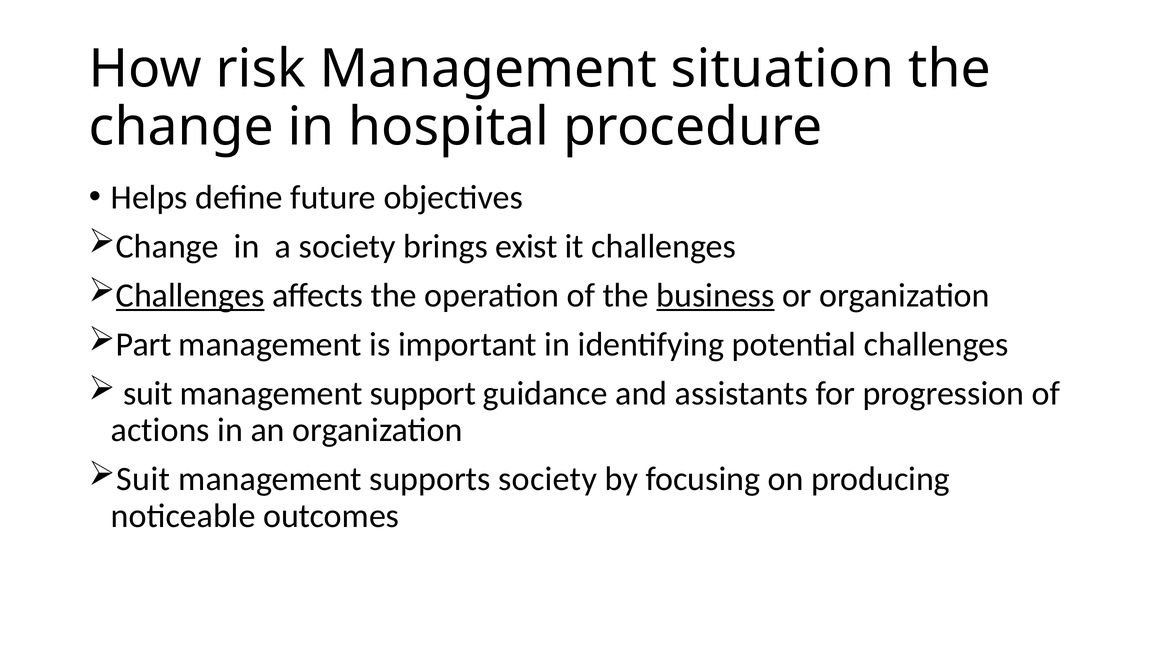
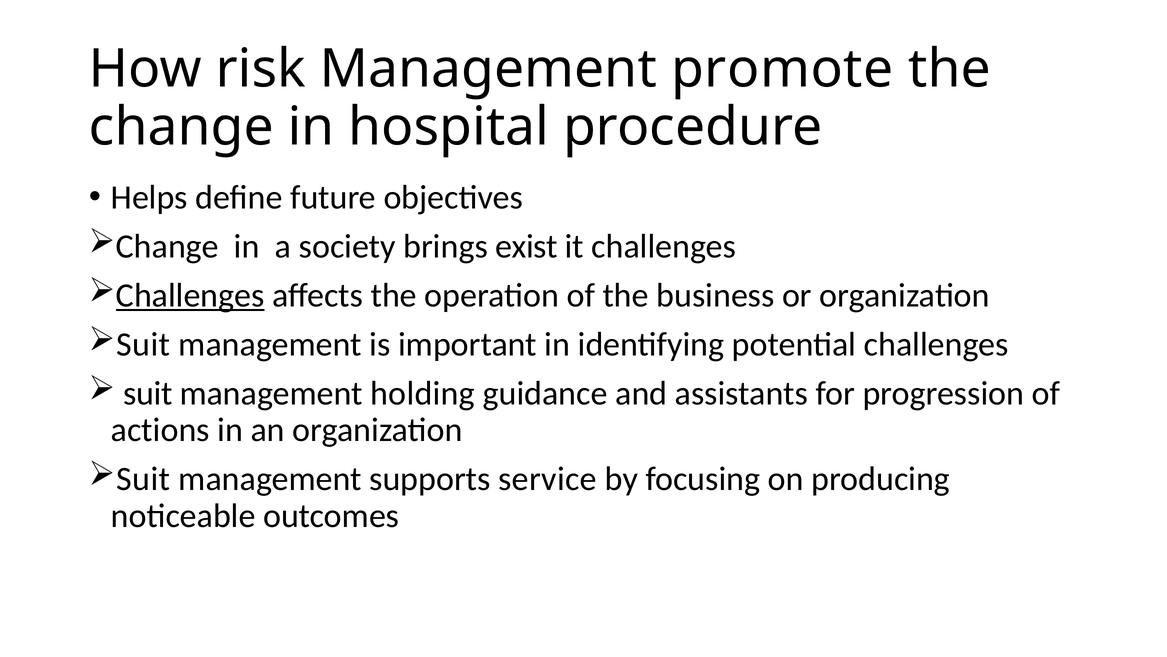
situation: situation -> promote
business underline: present -> none
Part at (144, 344): Part -> Suit
support: support -> holding
supports society: society -> service
